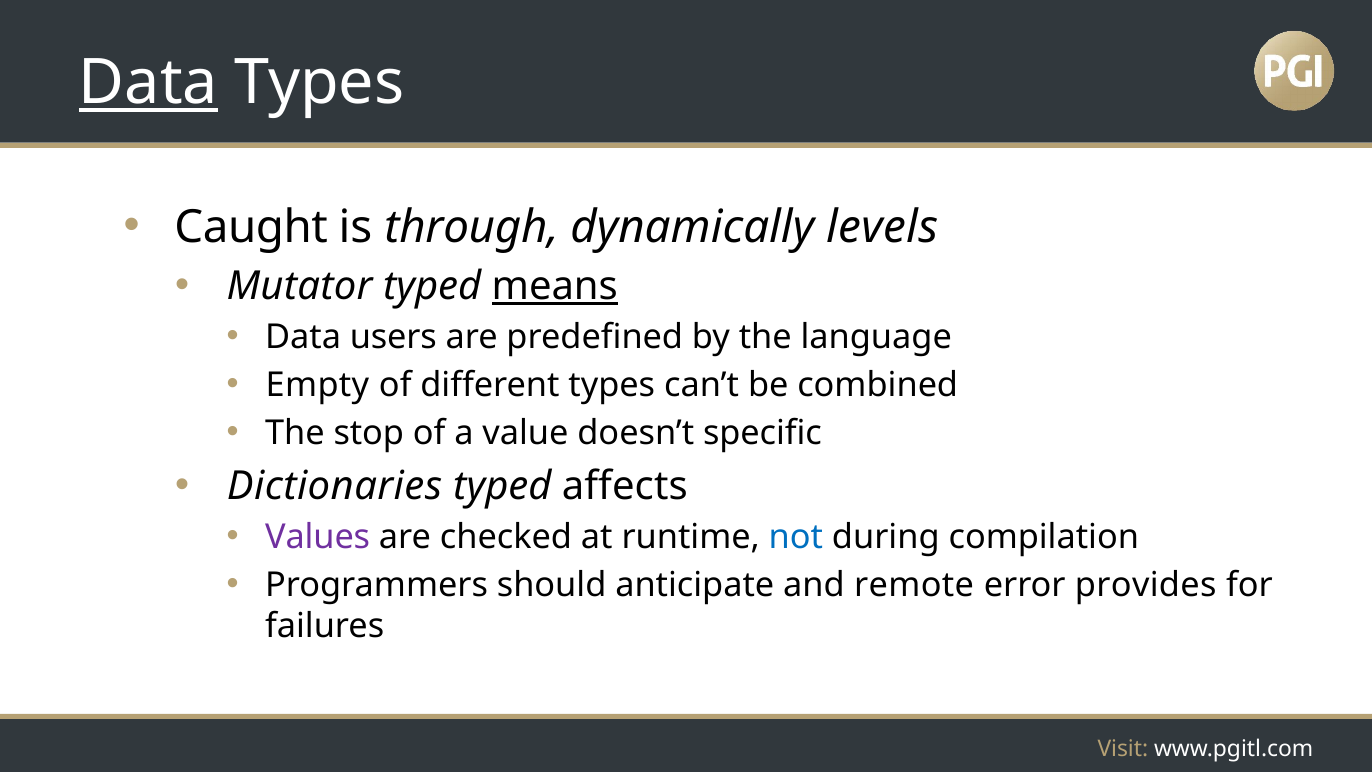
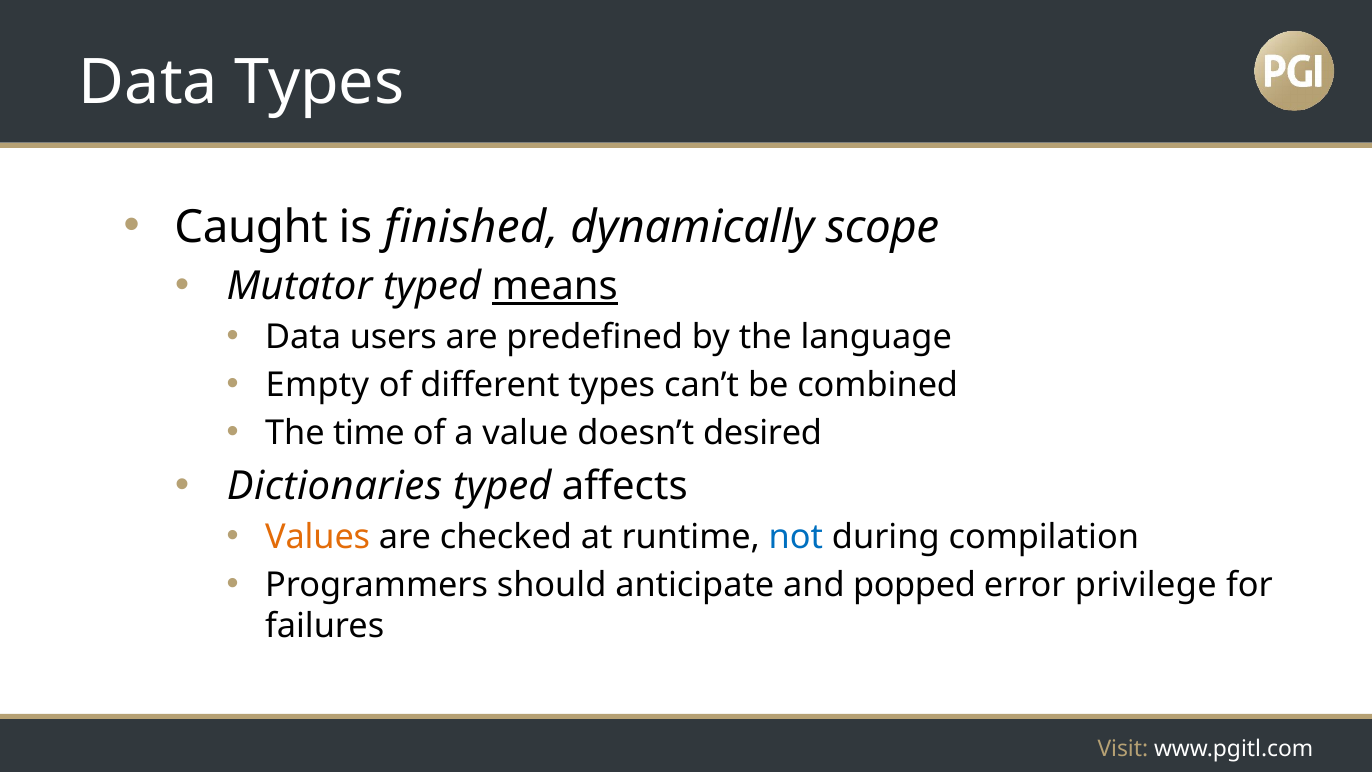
Data at (148, 83) underline: present -> none
through: through -> finished
levels: levels -> scope
stop: stop -> time
specific: specific -> desired
Values colour: purple -> orange
remote: remote -> popped
provides: provides -> privilege
